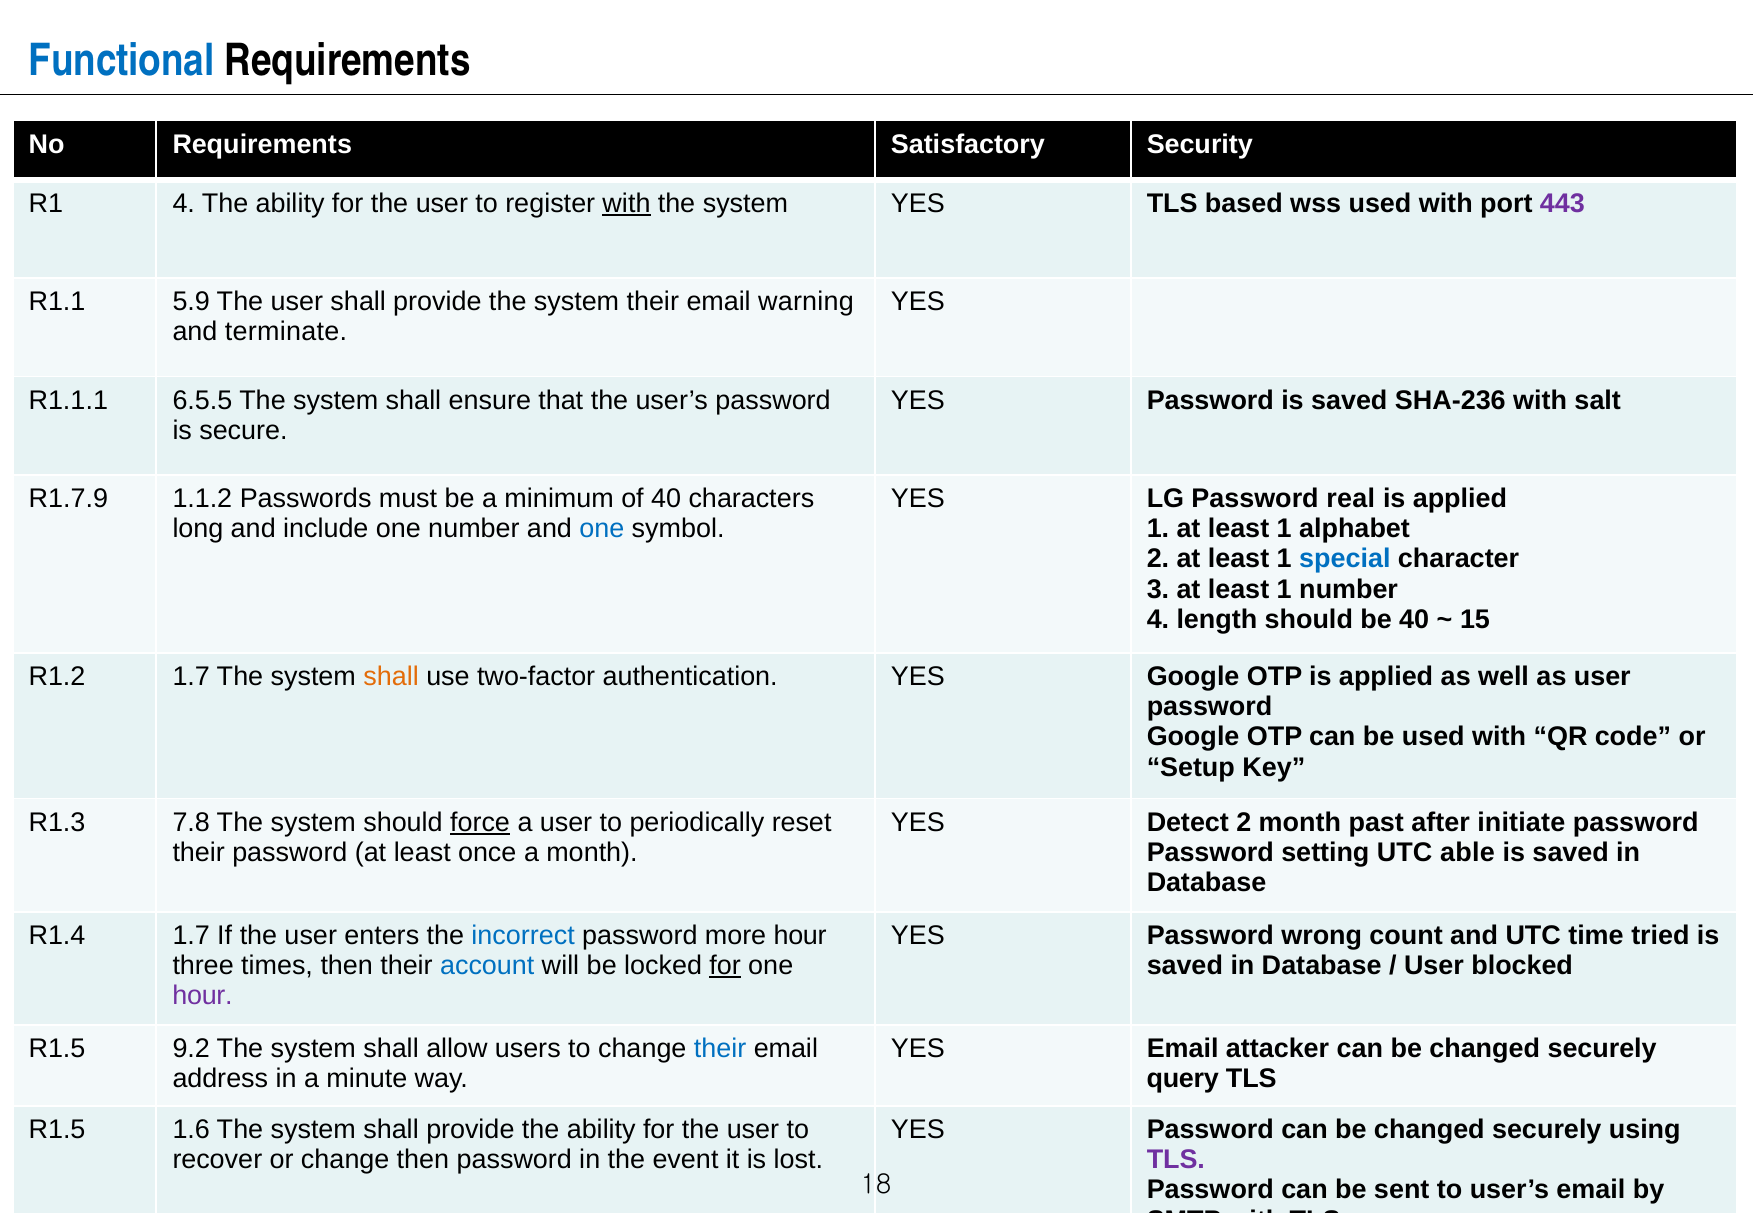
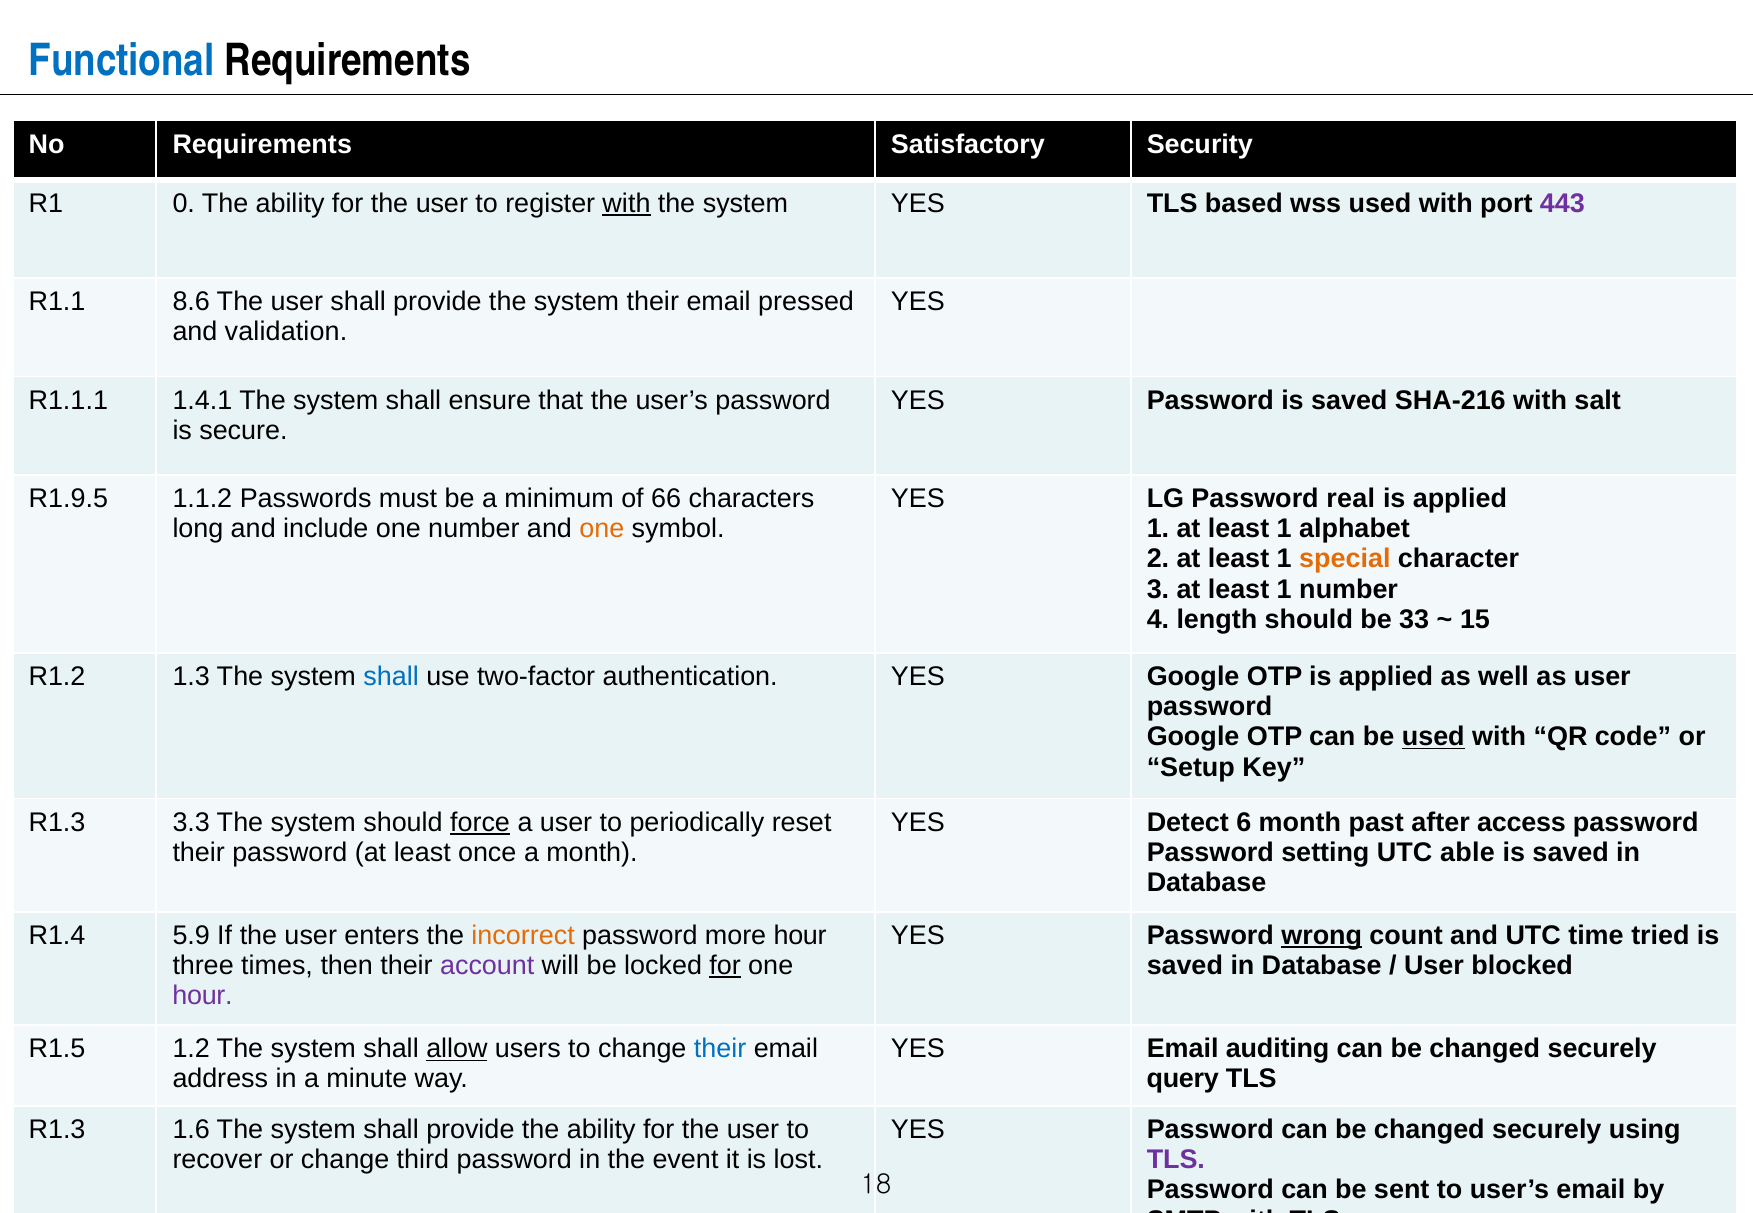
R1 4: 4 -> 0
5.9: 5.9 -> 8.6
warning: warning -> pressed
terminate: terminate -> validation
6.5.5: 6.5.5 -> 1.4.1
SHA-236: SHA-236 -> SHA-216
R1.7.9: R1.7.9 -> R1.9.5
of 40: 40 -> 66
one at (602, 529) colour: blue -> orange
special colour: blue -> orange
be 40: 40 -> 33
R1.2 1.7: 1.7 -> 1.3
shall at (391, 677) colour: orange -> blue
used at (1433, 737) underline: none -> present
7.8: 7.8 -> 3.3
Detect 2: 2 -> 6
initiate: initiate -> access
R1.4 1.7: 1.7 -> 5.9
incorrect colour: blue -> orange
wrong underline: none -> present
account colour: blue -> purple
9.2: 9.2 -> 1.2
allow underline: none -> present
attacker: attacker -> auditing
R1.5 at (57, 1130): R1.5 -> R1.3
change then: then -> third
